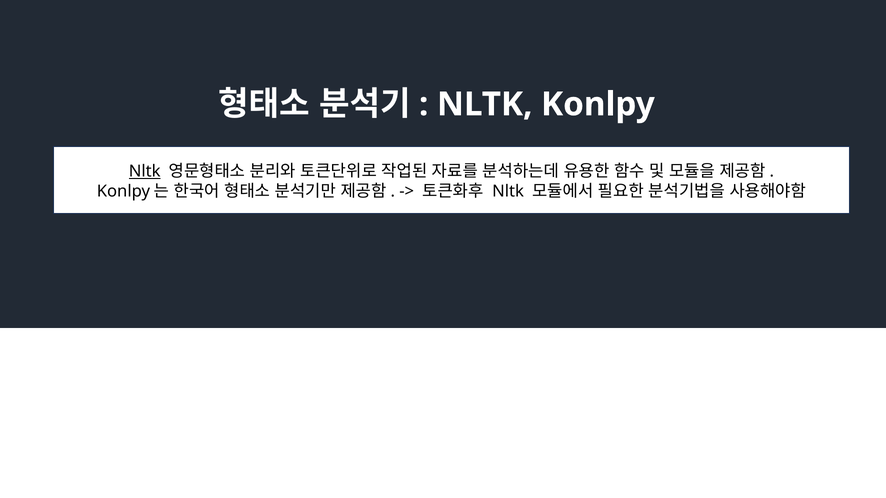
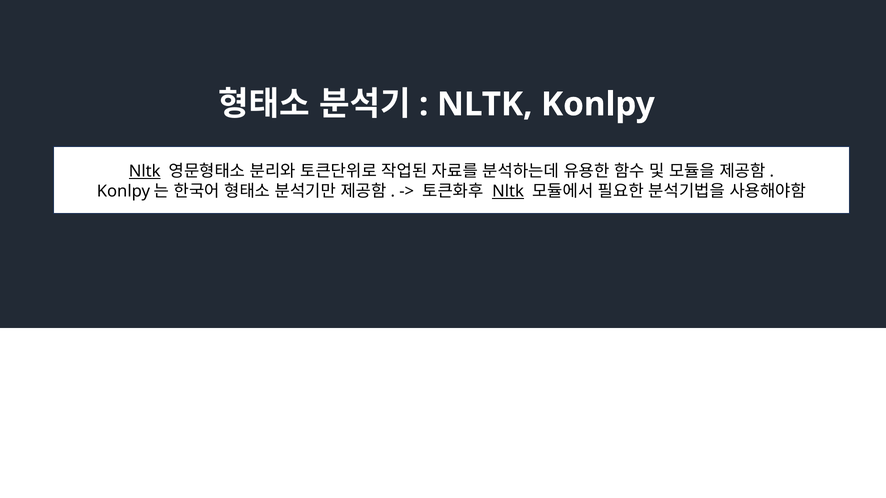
Nltk at (508, 191) underline: none -> present
